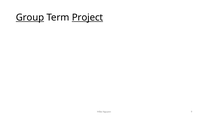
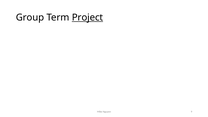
Group underline: present -> none
